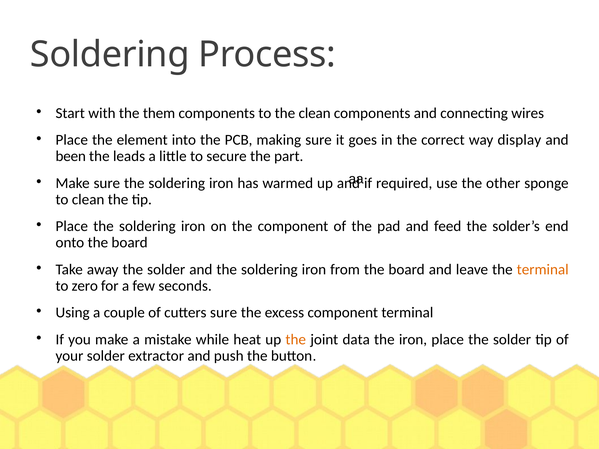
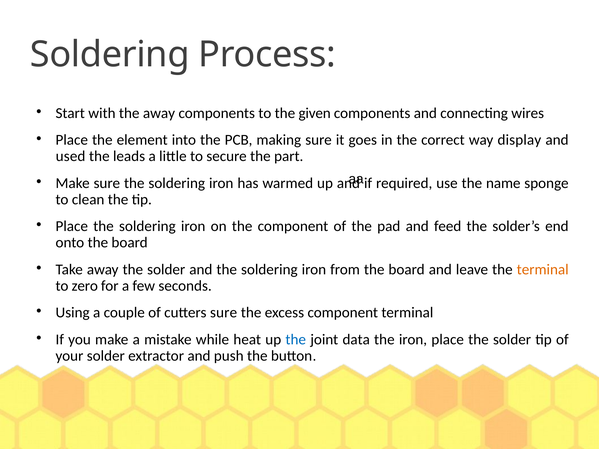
the them: them -> away
the clean: clean -> given
been: been -> used
other: other -> name
the at (296, 340) colour: orange -> blue
